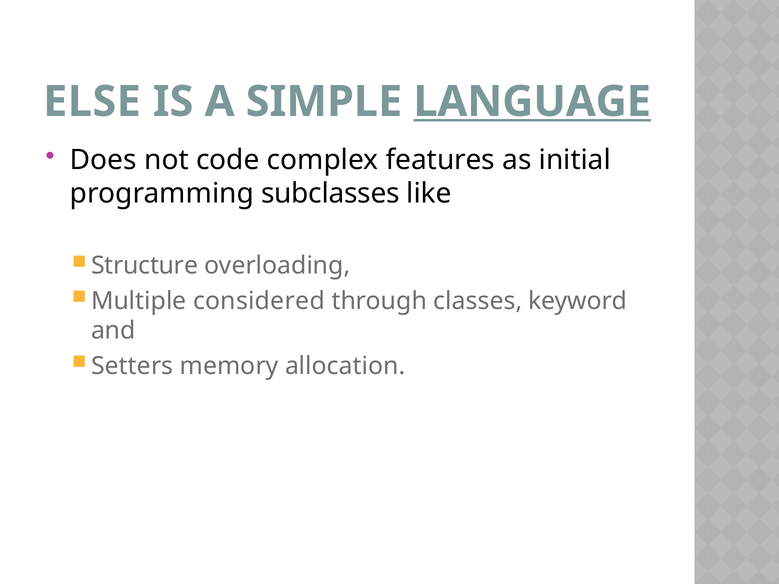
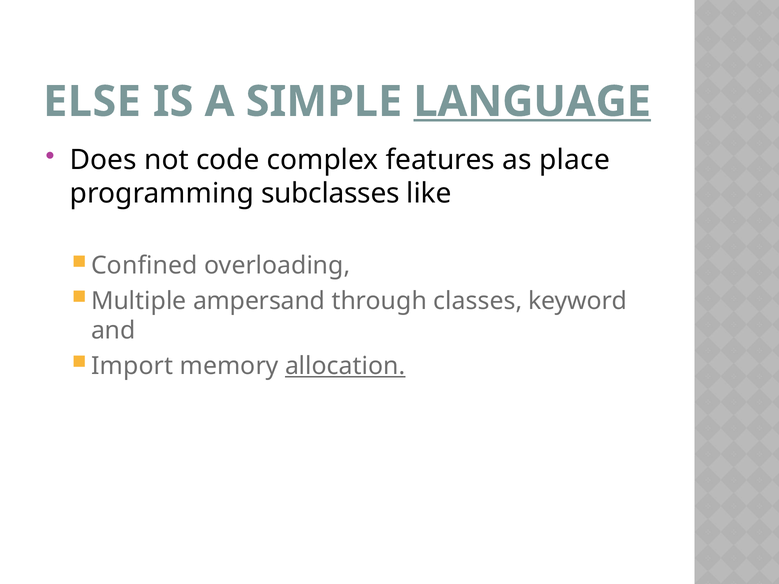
initial: initial -> place
Structure: Structure -> Confined
considered: considered -> ampersand
Setters: Setters -> Import
allocation underline: none -> present
